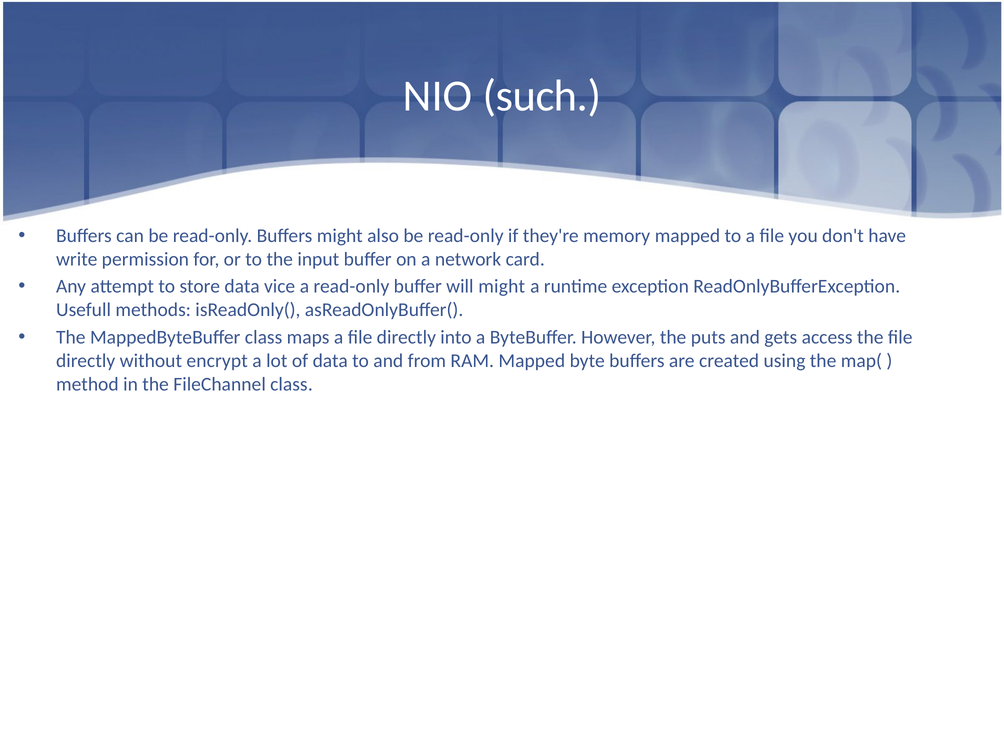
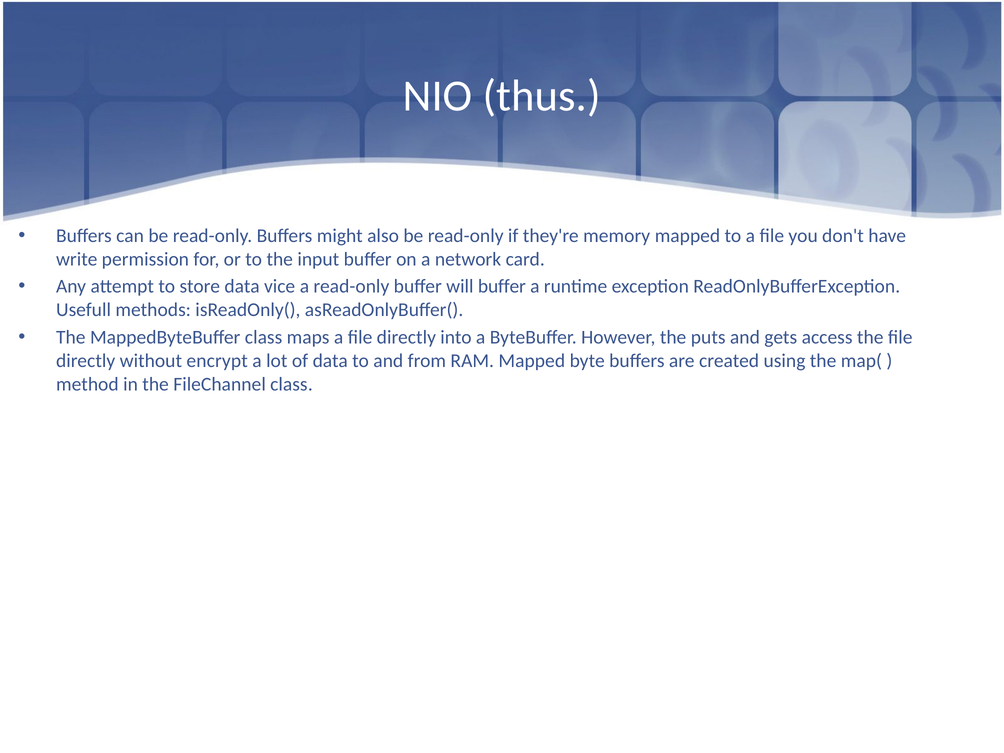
such: such -> thus
will might: might -> buffer
